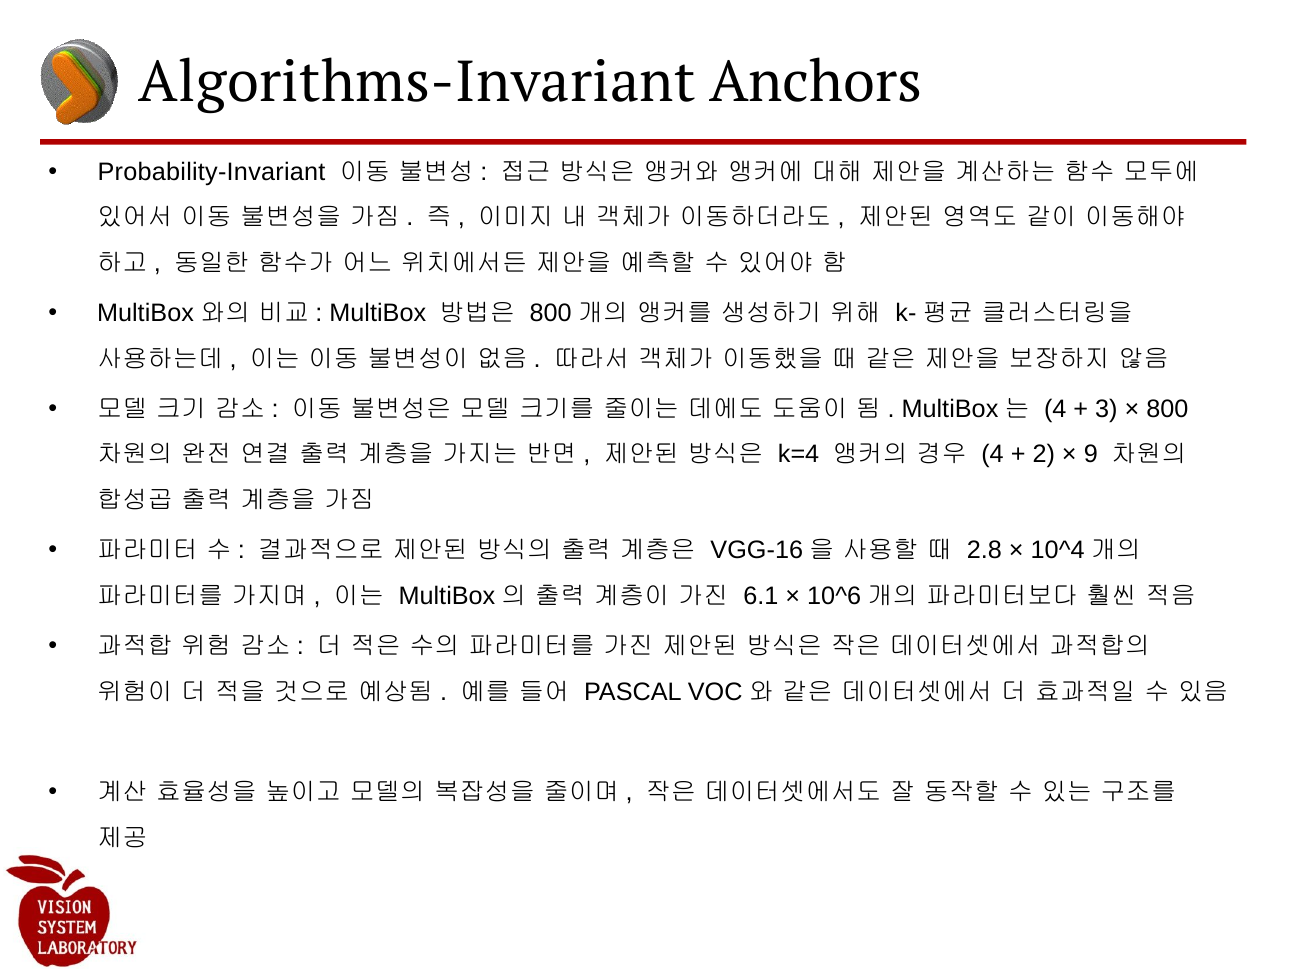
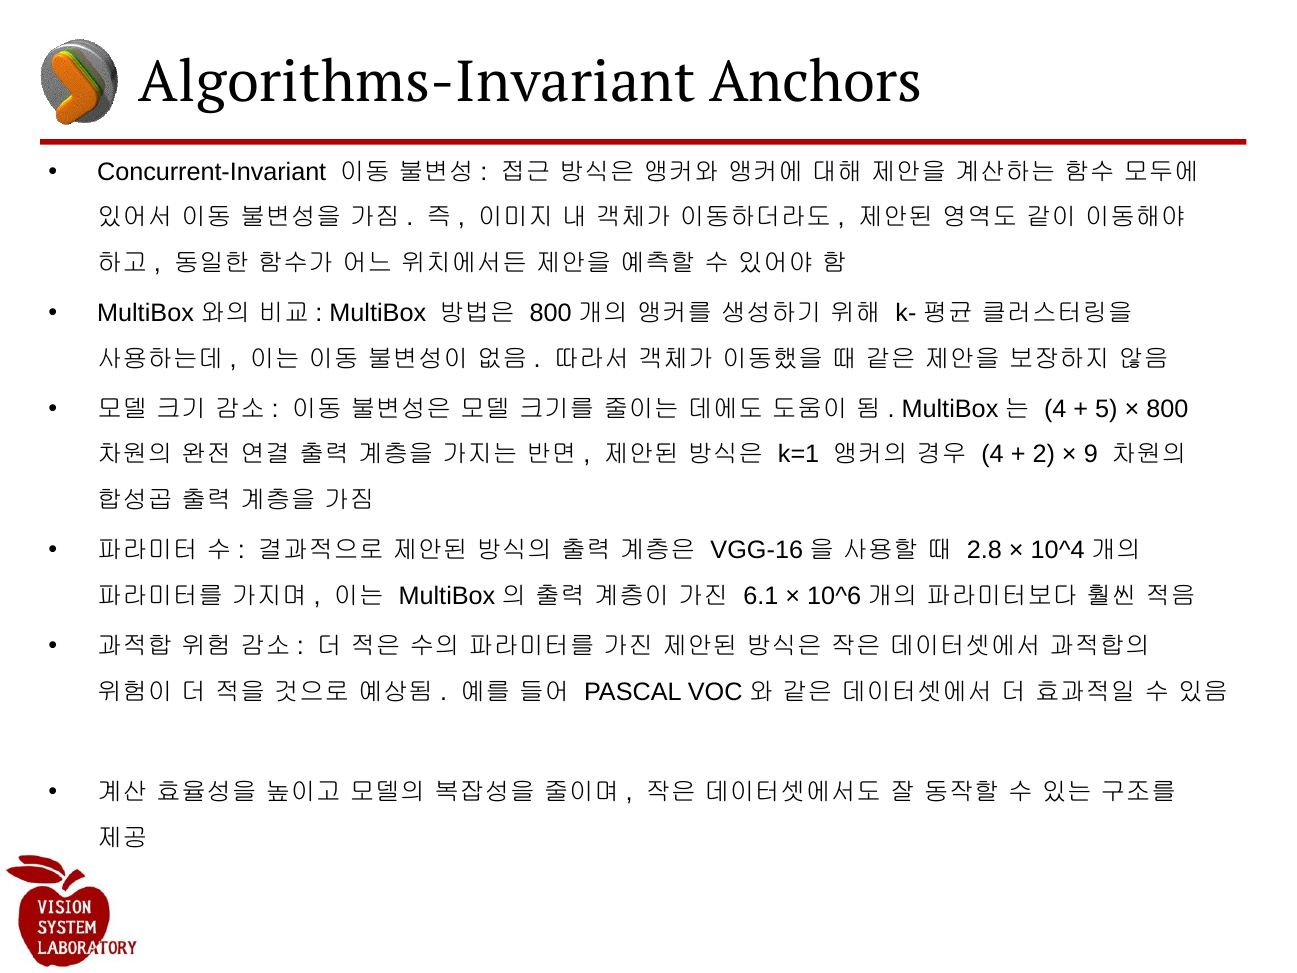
Probability-Invariant: Probability-Invariant -> Concurrent-Invariant
3: 3 -> 5
k=4: k=4 -> k=1
